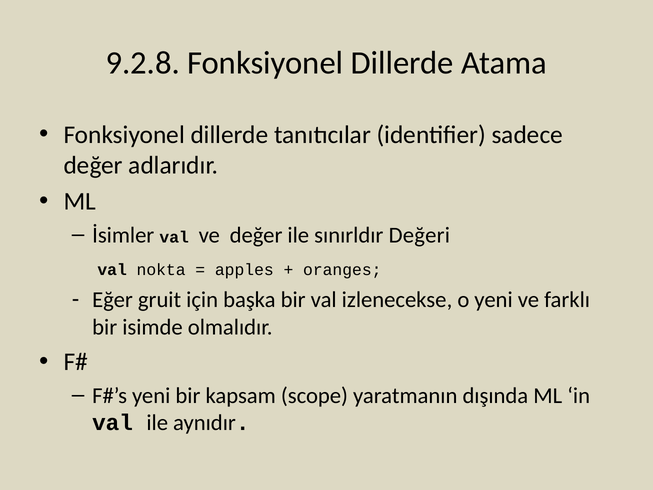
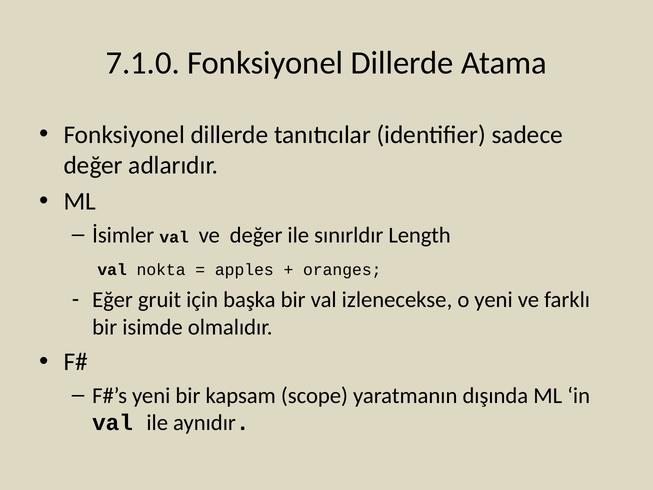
9.2.8: 9.2.8 -> 7.1.0
Değeri: Değeri -> Length
